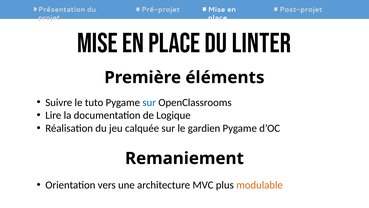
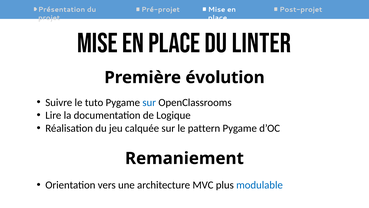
éléments: éléments -> évolution
gardien: gardien -> pattern
modulable colour: orange -> blue
